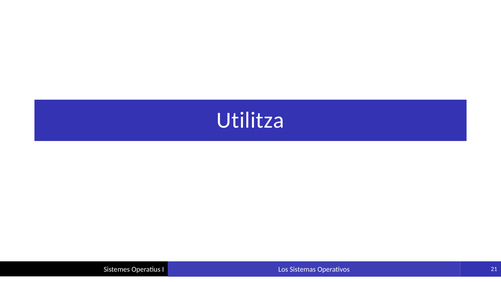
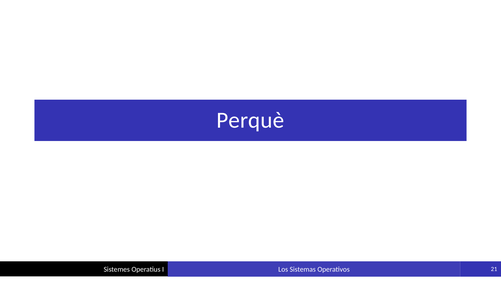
Utilitza: Utilitza -> Perquè
